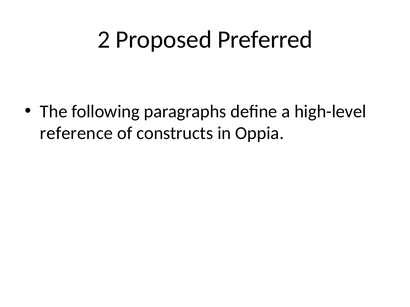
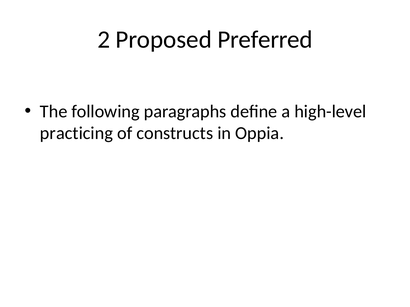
reference: reference -> practicing
